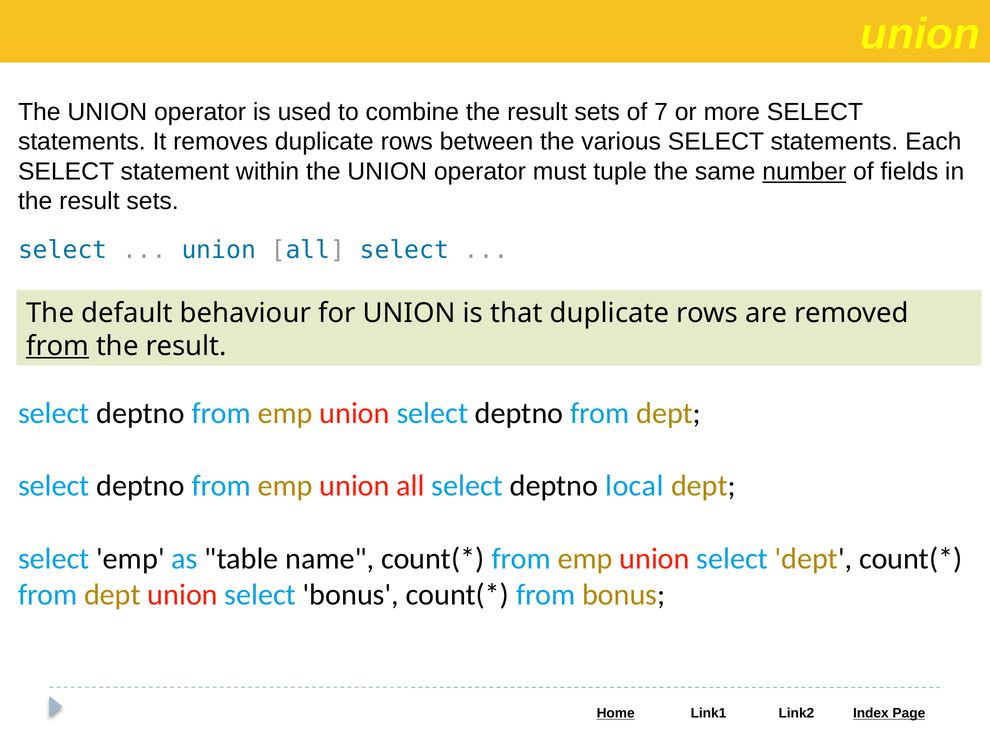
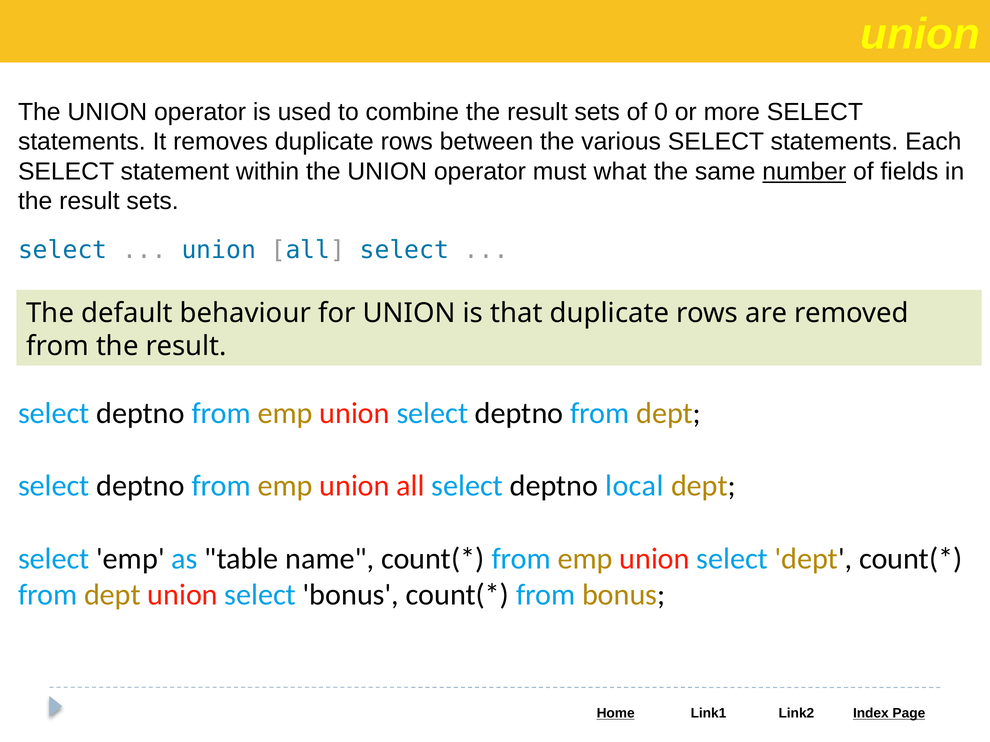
7: 7 -> 0
tuple: tuple -> what
from at (58, 346) underline: present -> none
